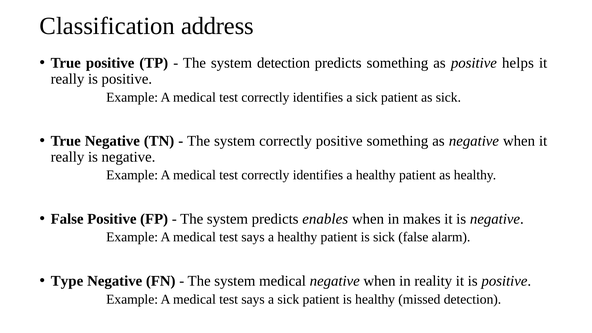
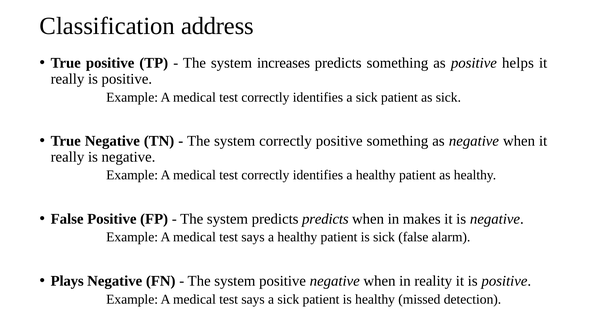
system detection: detection -> increases
predicts enables: enables -> predicts
Type: Type -> Plays
system medical: medical -> positive
